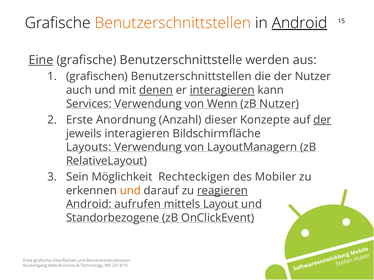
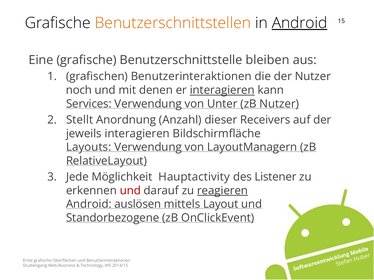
Eine underline: present -> none
werden: werden -> bleiben
grafischen Benutzerschnittstellen: Benutzerschnittstellen -> Benutzerinteraktionen
auch: auch -> noch
denen underline: present -> none
Wenn: Wenn -> Unter
Erste at (80, 120): Erste -> Stellt
Konzepte: Konzepte -> Receivers
der at (322, 120) underline: present -> none
Sein: Sein -> Jede
Rechteckigen: Rechteckigen -> Hauptactivity
Mobiler: Mobiler -> Listener
und at (130, 191) colour: orange -> red
aufrufen: aufrufen -> auslösen
